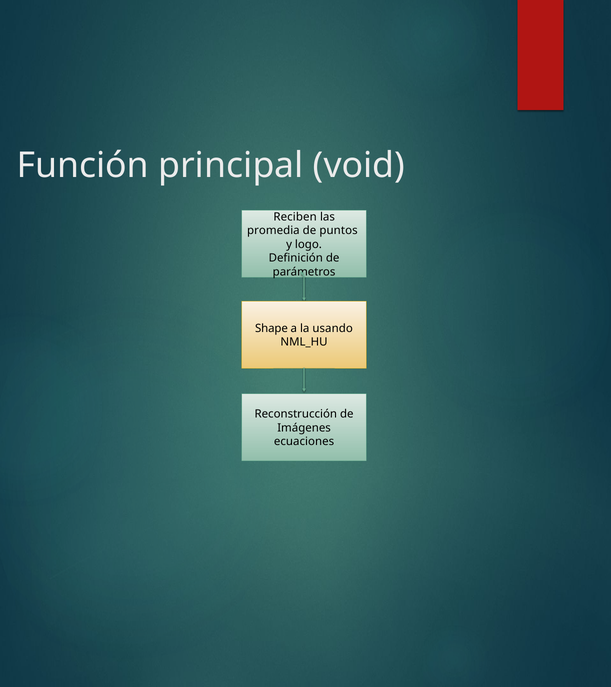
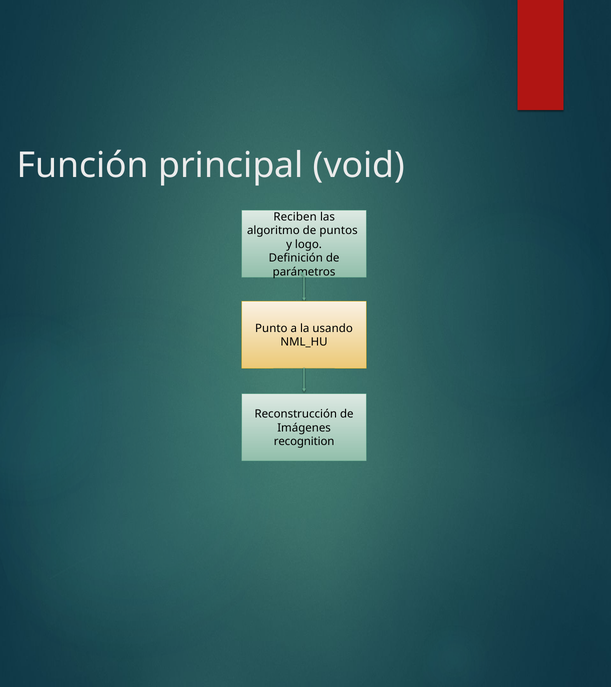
promedia: promedia -> algoritmo
Shape: Shape -> Punto
ecuaciones: ecuaciones -> recognition
